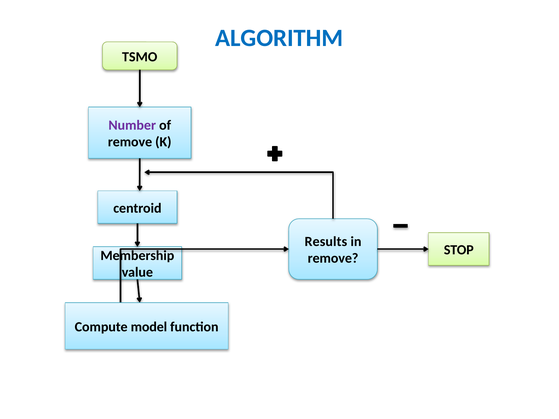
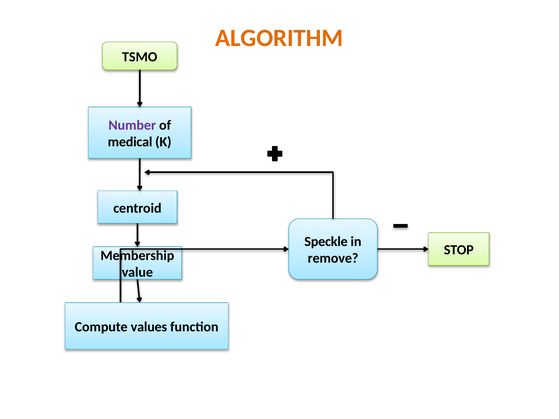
ALGORITHM colour: blue -> orange
remove at (130, 142): remove -> medical
Results: Results -> Speckle
model: model -> values
